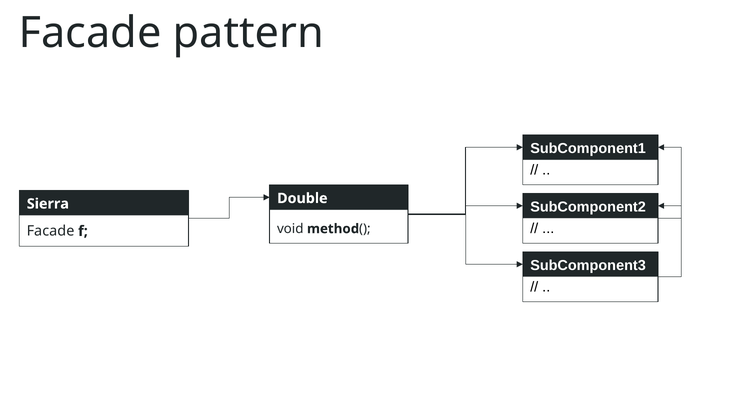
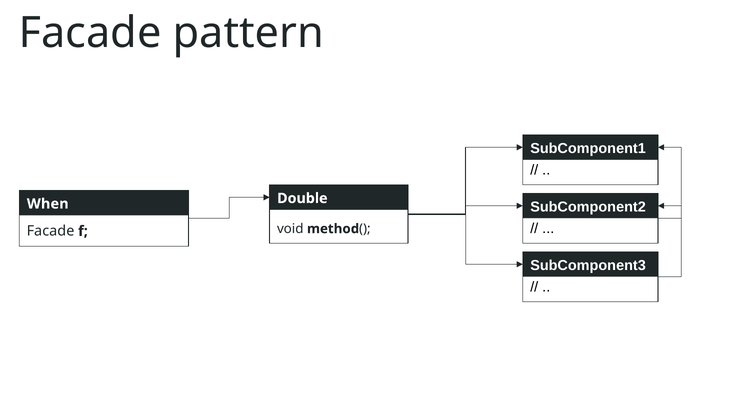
Sierra: Sierra -> When
